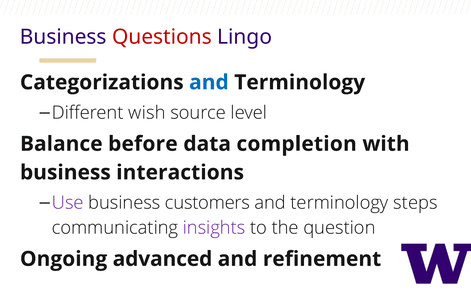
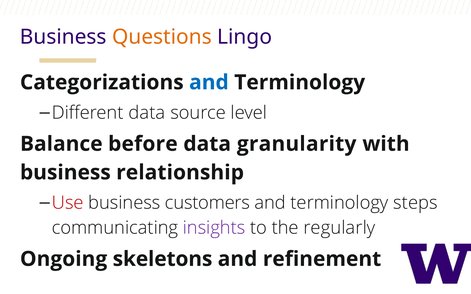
Questions colour: red -> orange
Different wish: wish -> data
completion: completion -> granularity
interactions: interactions -> relationship
Use colour: purple -> red
question: question -> regularly
advanced: advanced -> skeletons
